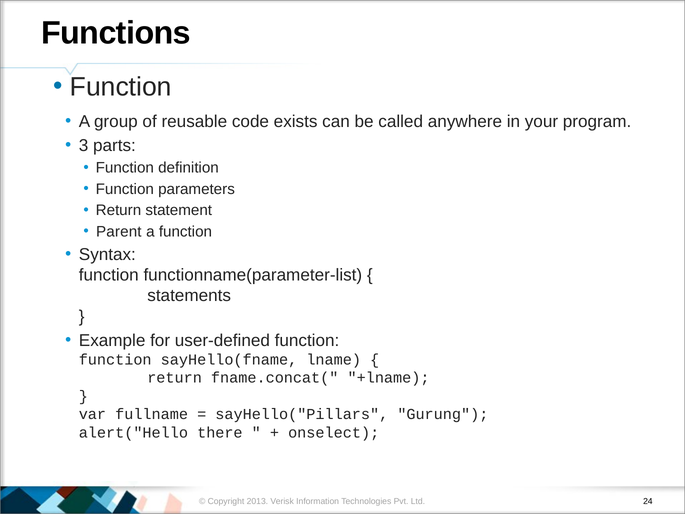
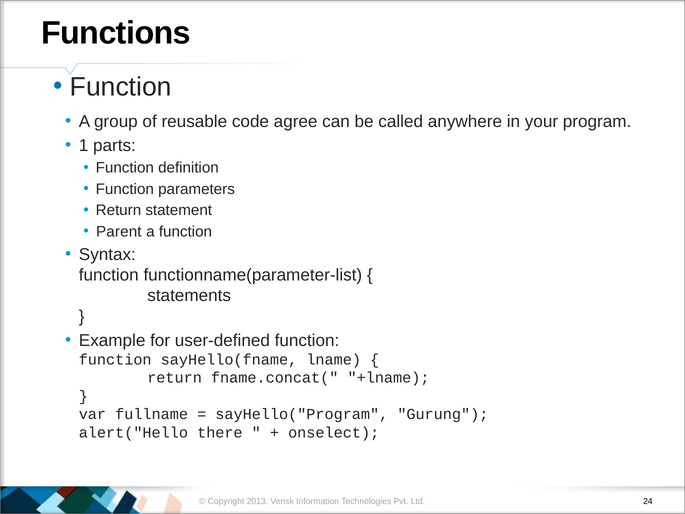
exists: exists -> agree
3: 3 -> 1
sayHello("Pillars: sayHello("Pillars -> sayHello("Program
